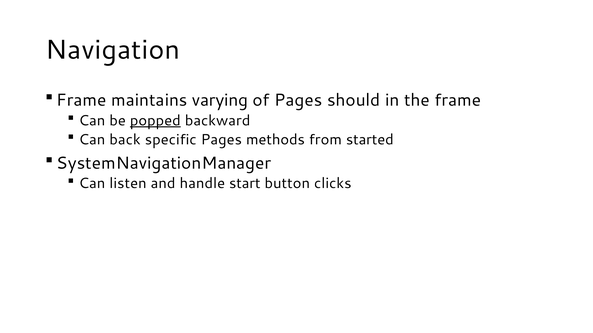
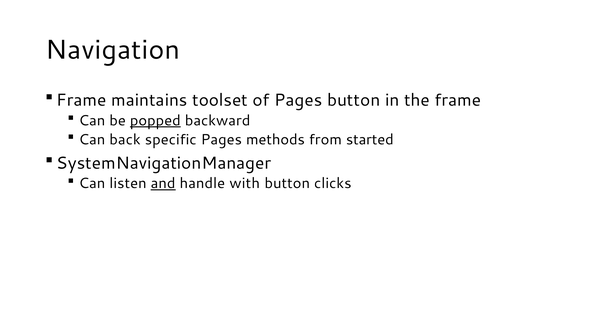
varying: varying -> toolset
Pages should: should -> button
and underline: none -> present
start: start -> with
